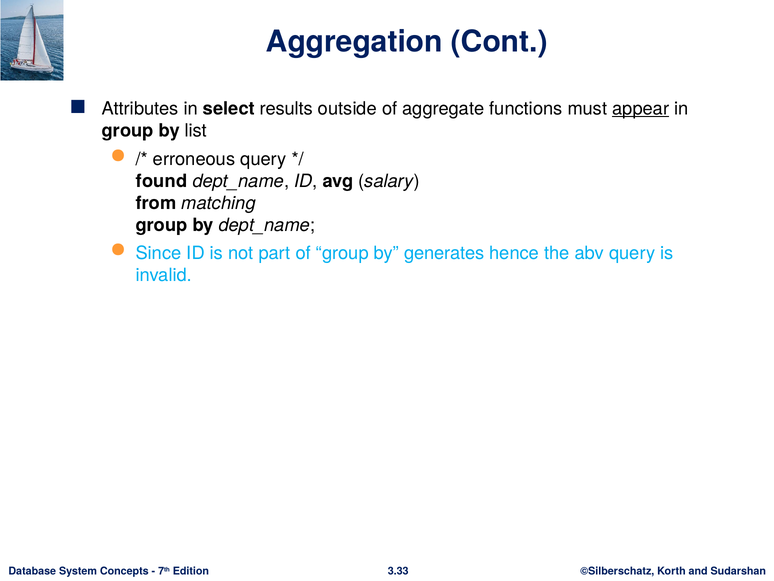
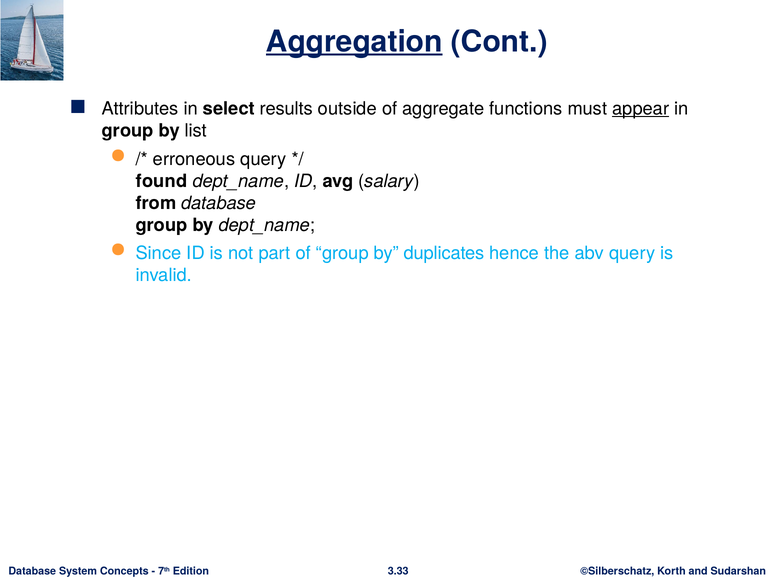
Aggregation underline: none -> present
from matching: matching -> database
generates: generates -> duplicates
